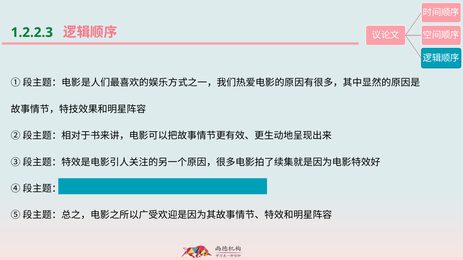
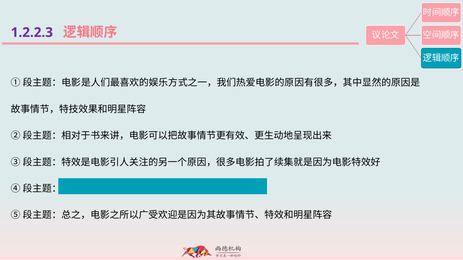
1.2.2.3 colour: green -> purple
